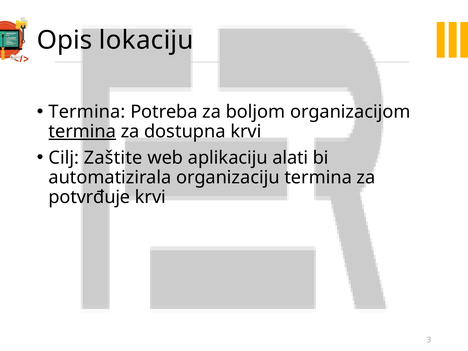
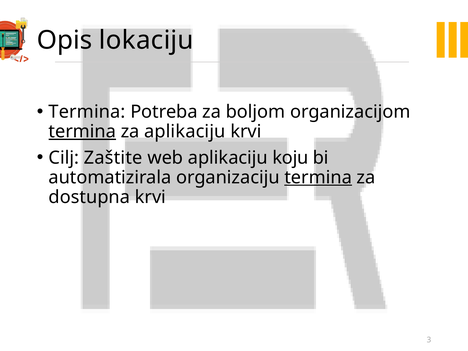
za dostupna: dostupna -> aplikaciju
alati: alati -> koju
termina at (318, 177) underline: none -> present
potvrđuje: potvrđuje -> dostupna
